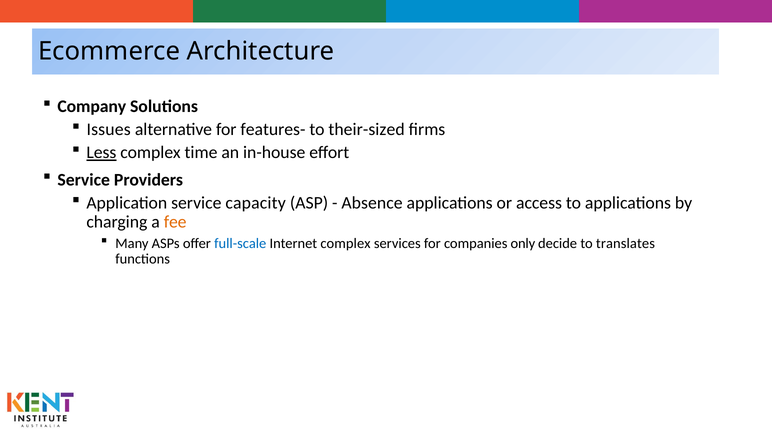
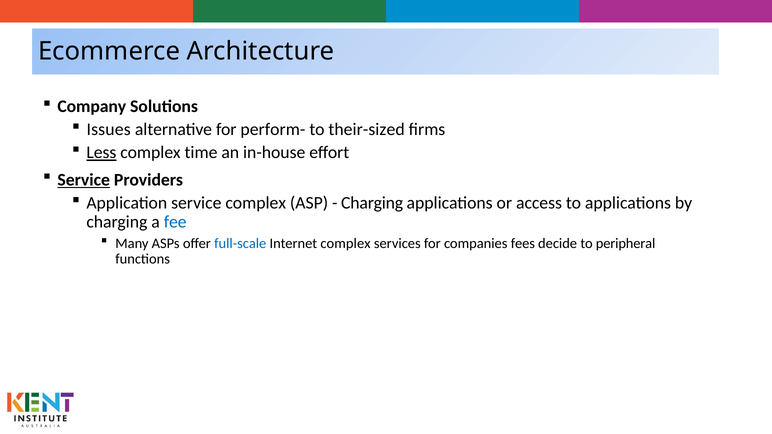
features-: features- -> perform-
Service at (84, 180) underline: none -> present
service capacity: capacity -> complex
Absence at (372, 203): Absence -> Charging
fee colour: orange -> blue
only: only -> fees
translates: translates -> peripheral
